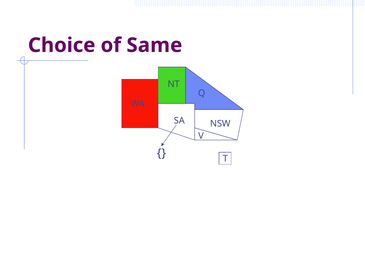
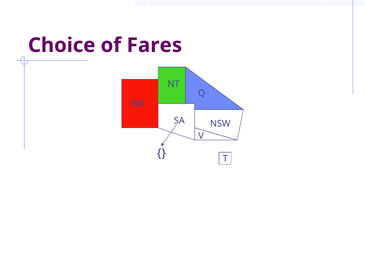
Same: Same -> Fares
